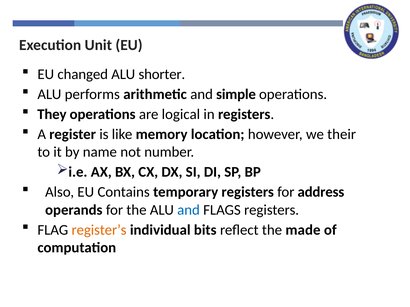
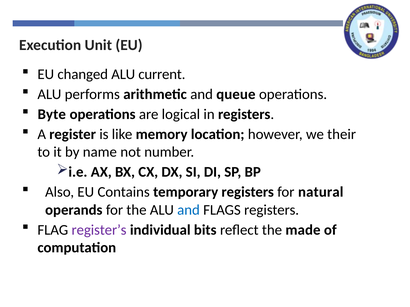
shorter: shorter -> current
simple: simple -> queue
They: They -> Byte
address: address -> natural
register’s colour: orange -> purple
